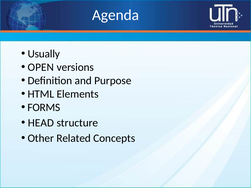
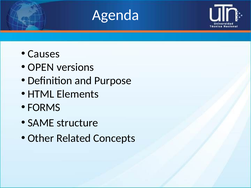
Usually: Usually -> Causes
HEAD: HEAD -> SAME
